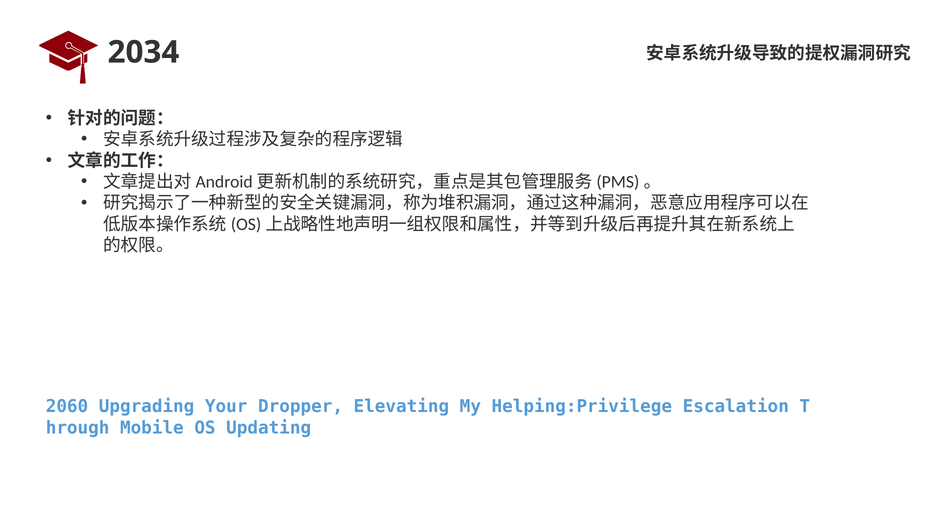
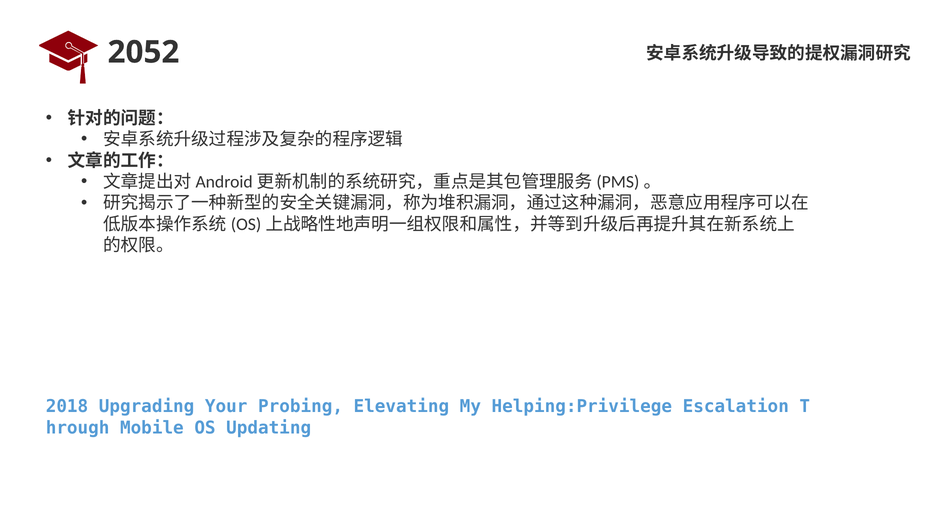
2034: 2034 -> 2052
2060: 2060 -> 2018
Dropper: Dropper -> Probing
